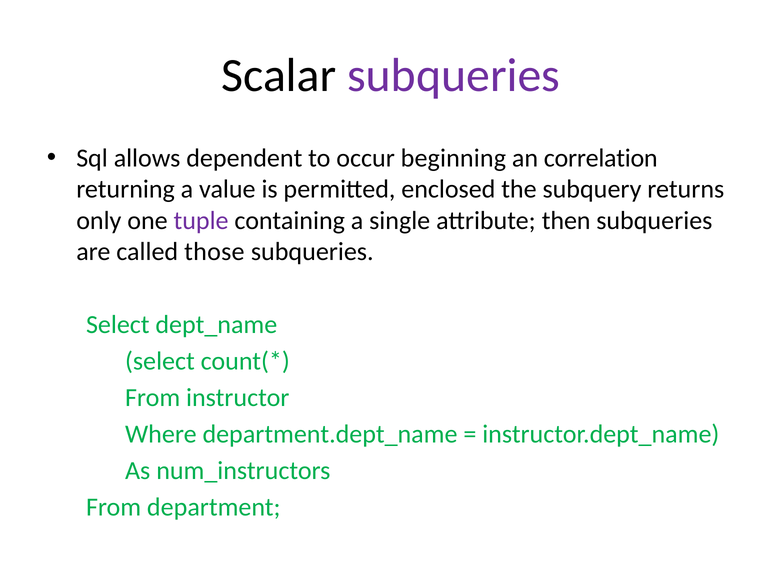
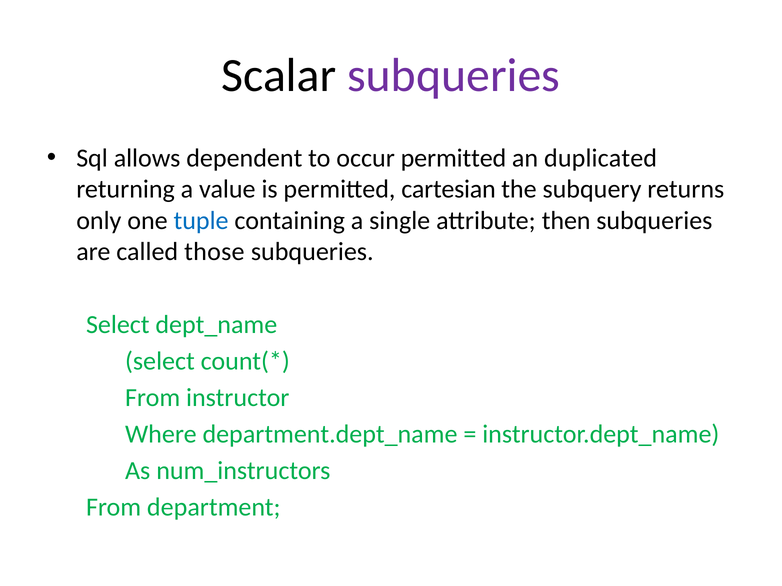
occur beginning: beginning -> permitted
correlation: correlation -> duplicated
enclosed: enclosed -> cartesian
tuple colour: purple -> blue
